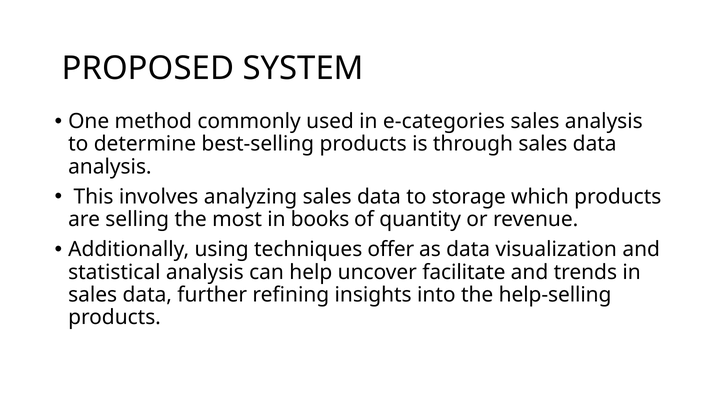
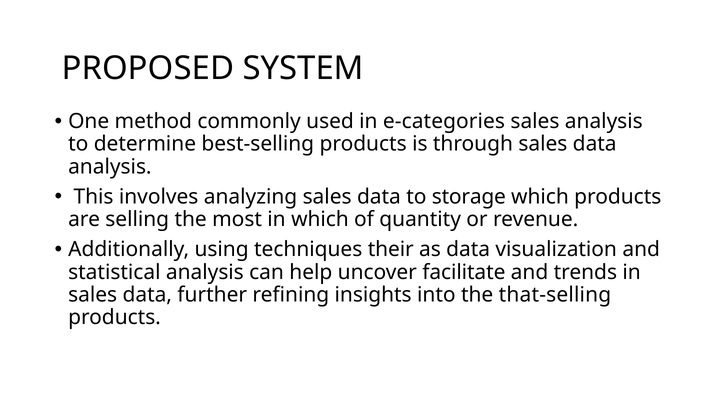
in books: books -> which
offer: offer -> their
help-selling: help-selling -> that-selling
